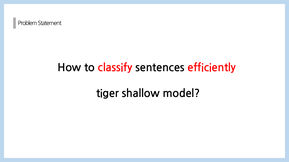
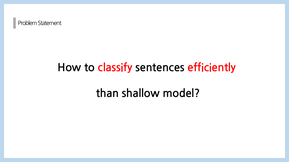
tiger: tiger -> than
